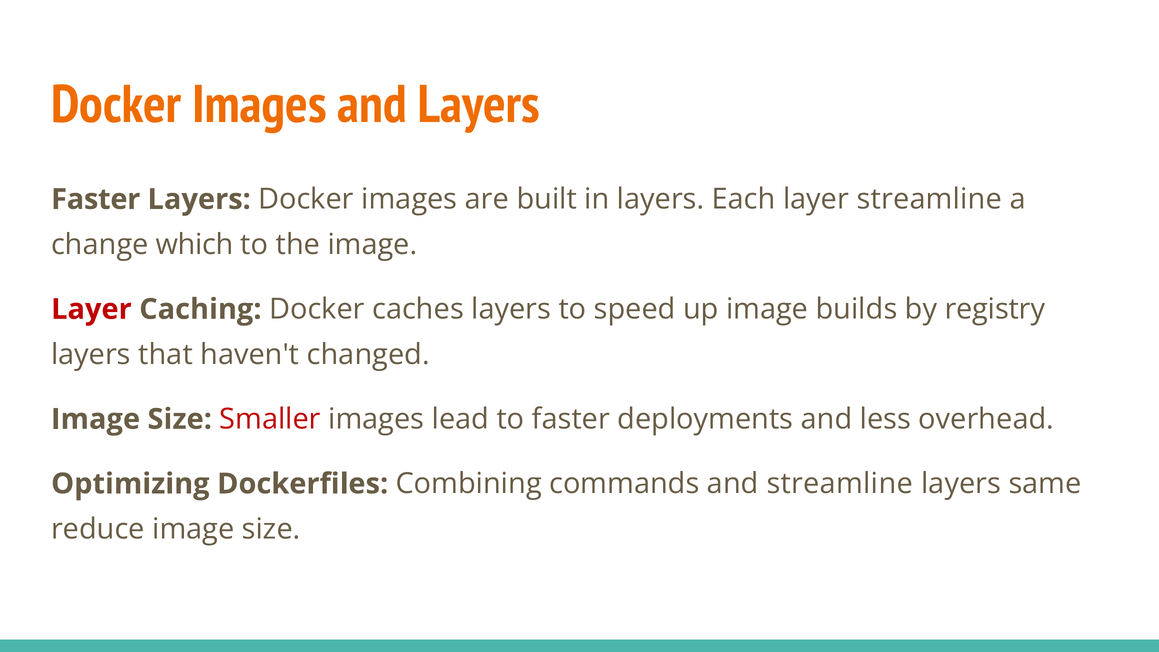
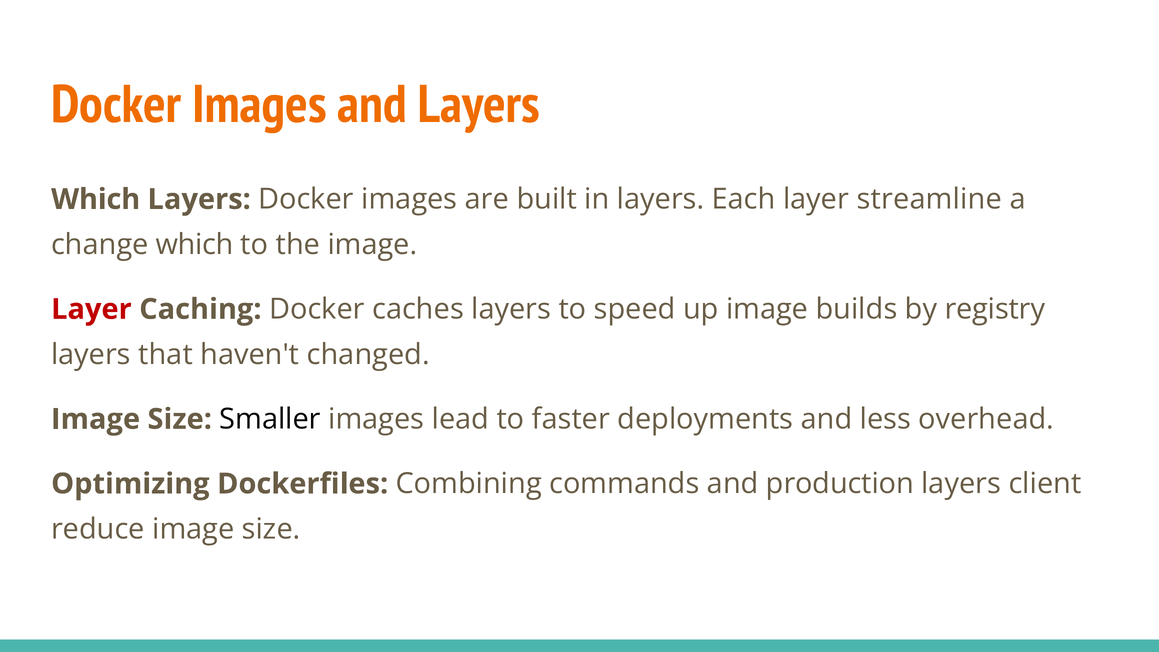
Faster at (96, 199): Faster -> Which
Smaller colour: red -> black
and streamline: streamline -> production
same: same -> client
